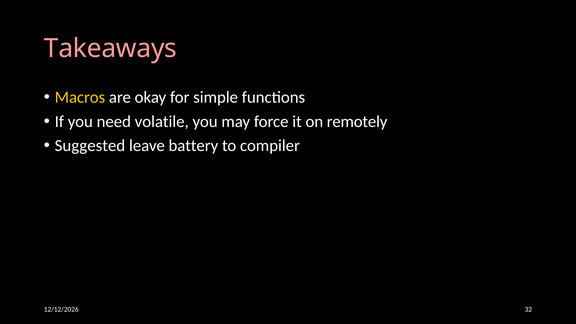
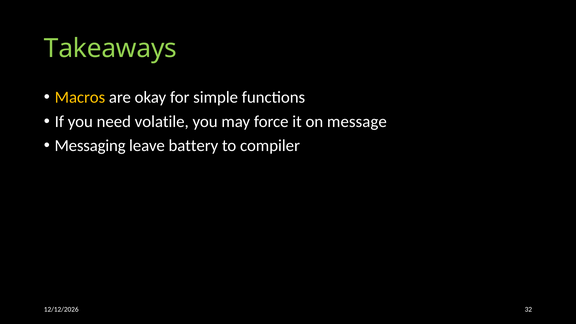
Takeaways colour: pink -> light green
remotely: remotely -> message
Suggested: Suggested -> Messaging
